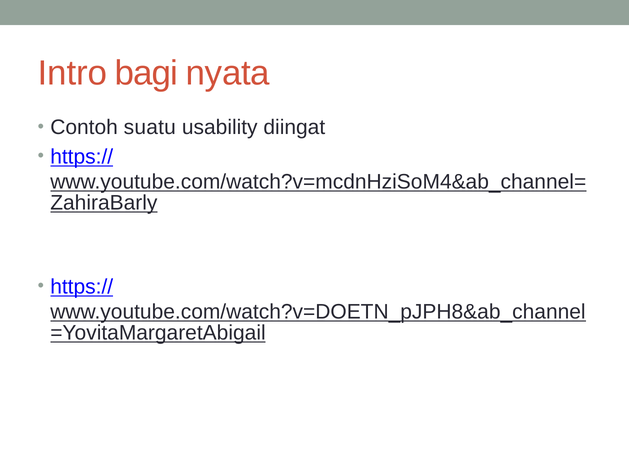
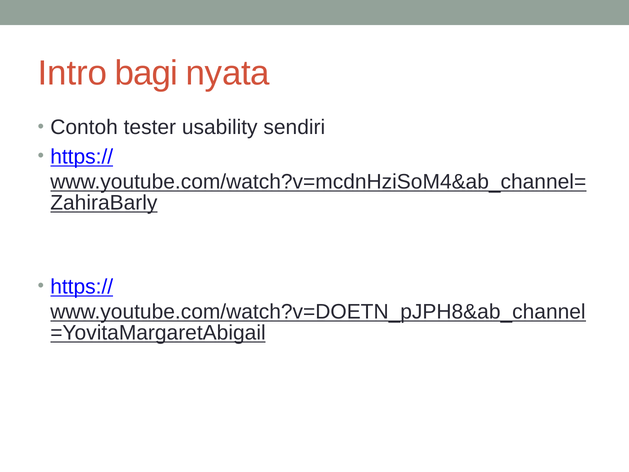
suatu: suatu -> tester
diingat: diingat -> sendiri
